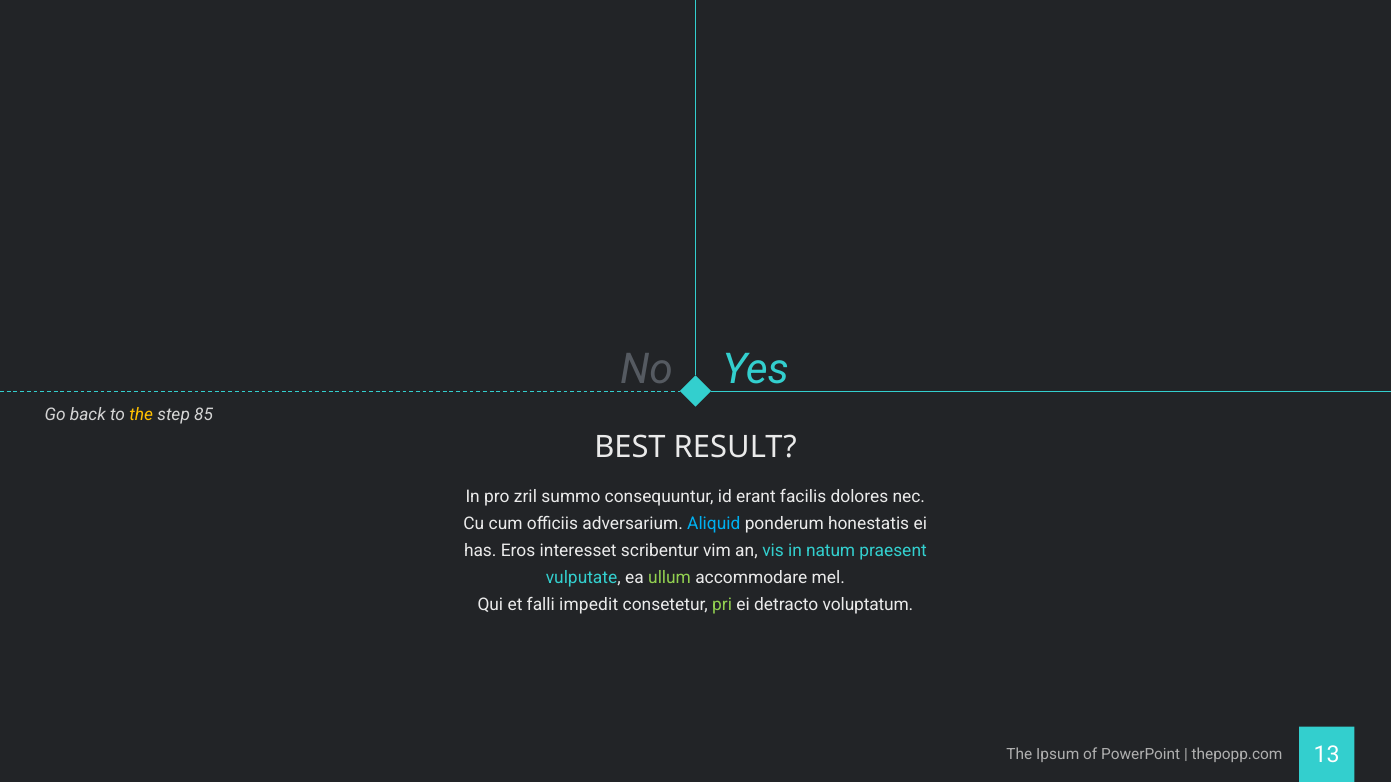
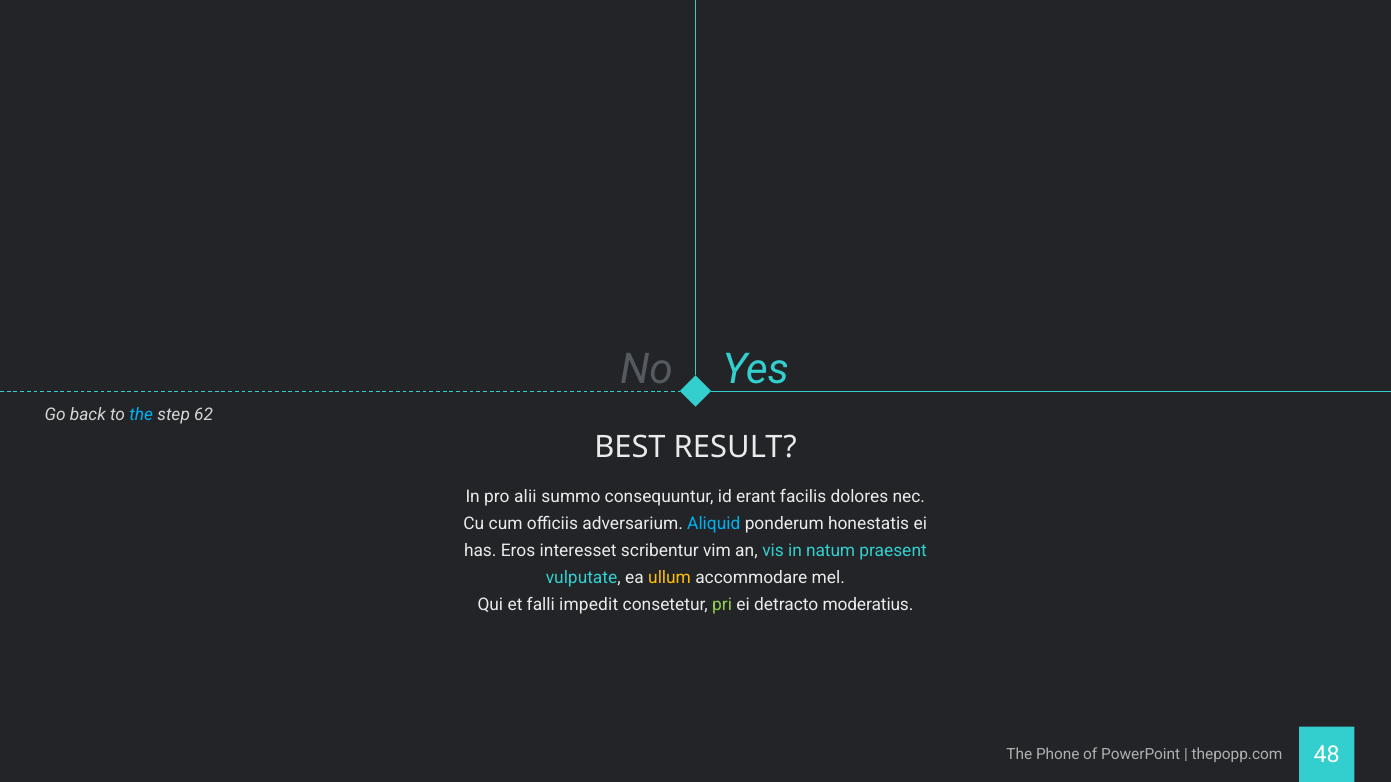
the at (141, 415) colour: yellow -> light blue
85: 85 -> 62
zril: zril -> alii
ullum colour: light green -> yellow
voluptatum: voluptatum -> moderatius
Ipsum: Ipsum -> Phone
13: 13 -> 48
